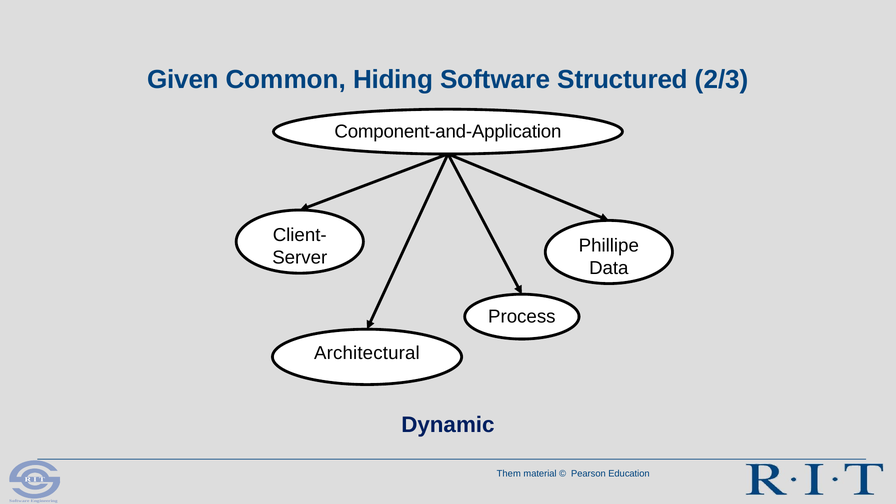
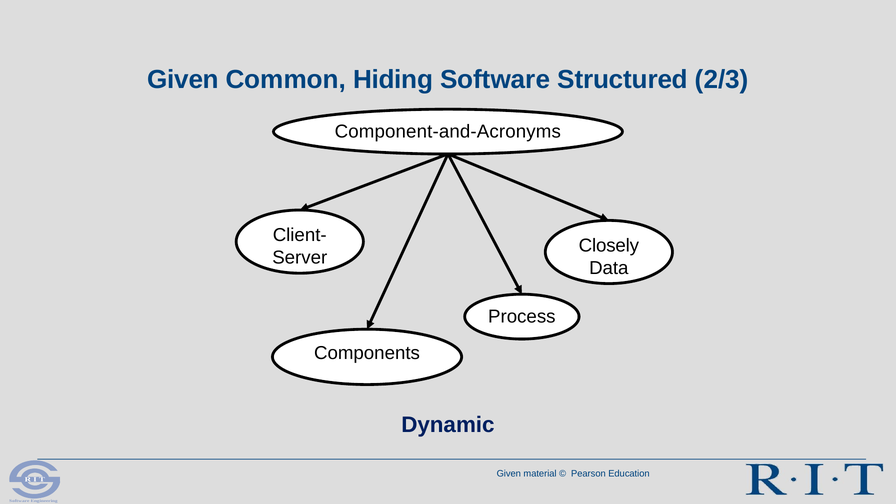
Component-and-Application: Component-and-Application -> Component-and-Acronyms
Phillipe: Phillipe -> Closely
Architectural: Architectural -> Components
Them at (509, 474): Them -> Given
